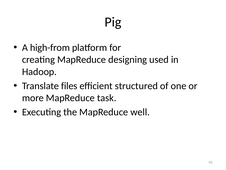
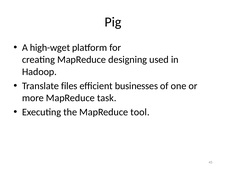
high-from: high-from -> high-wget
structured: structured -> businesses
well: well -> tool
